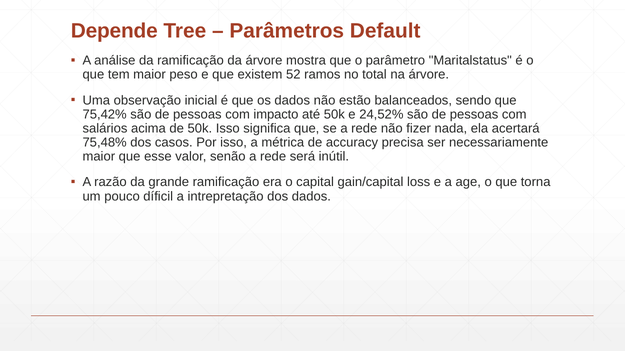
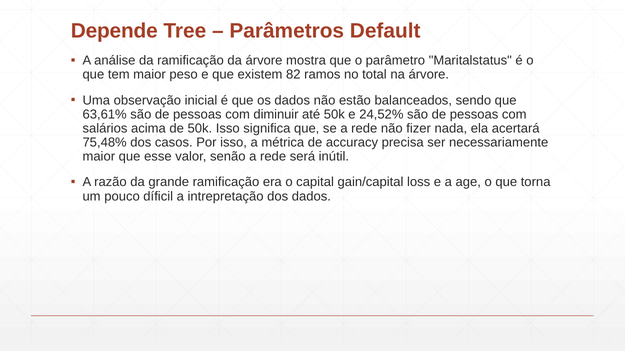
52: 52 -> 82
75,42%: 75,42% -> 63,61%
impacto: impacto -> diminuir
